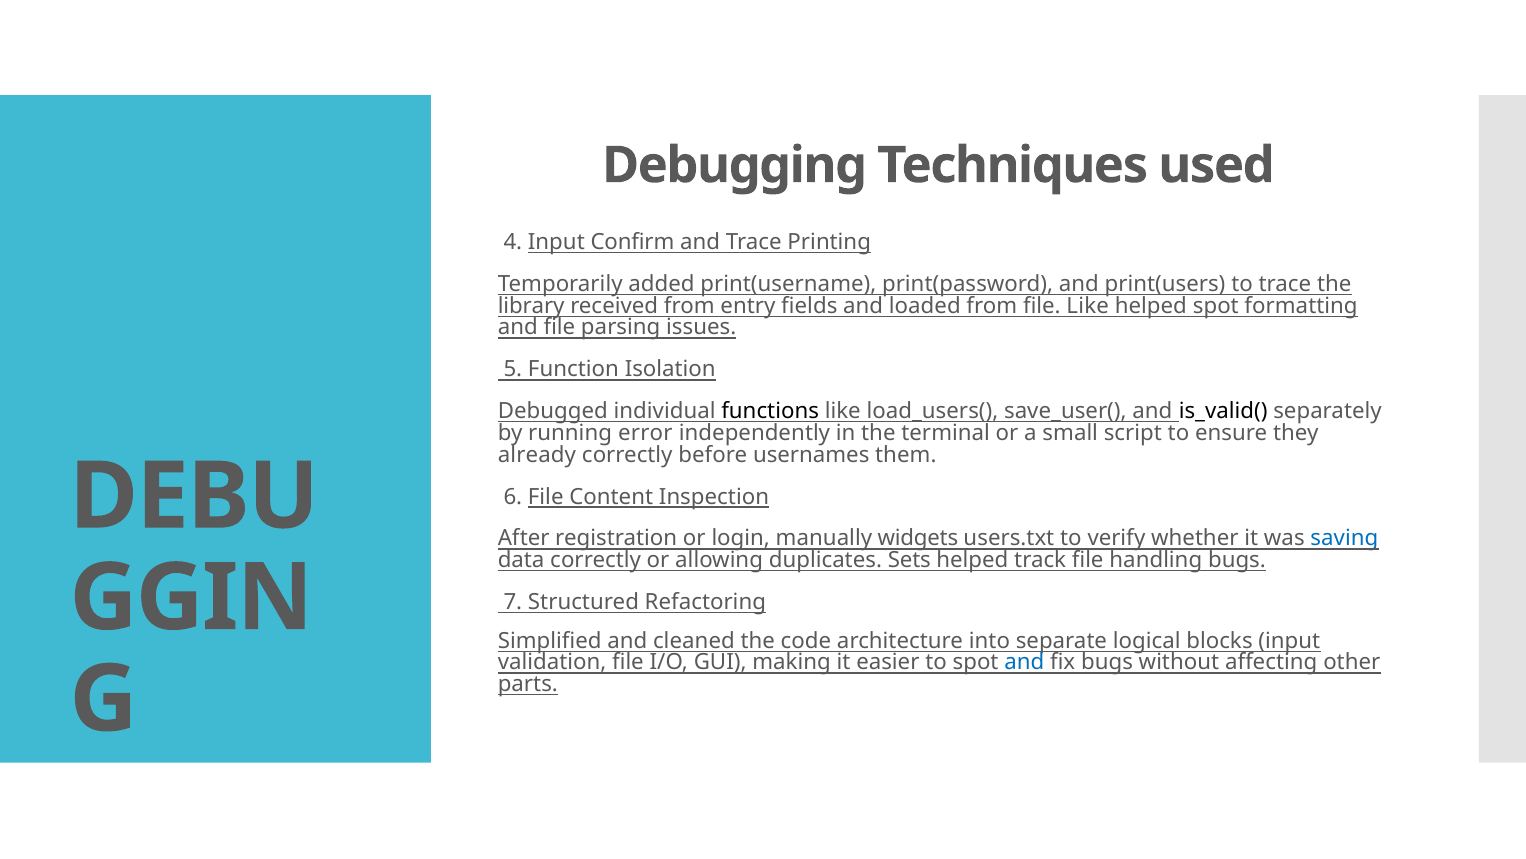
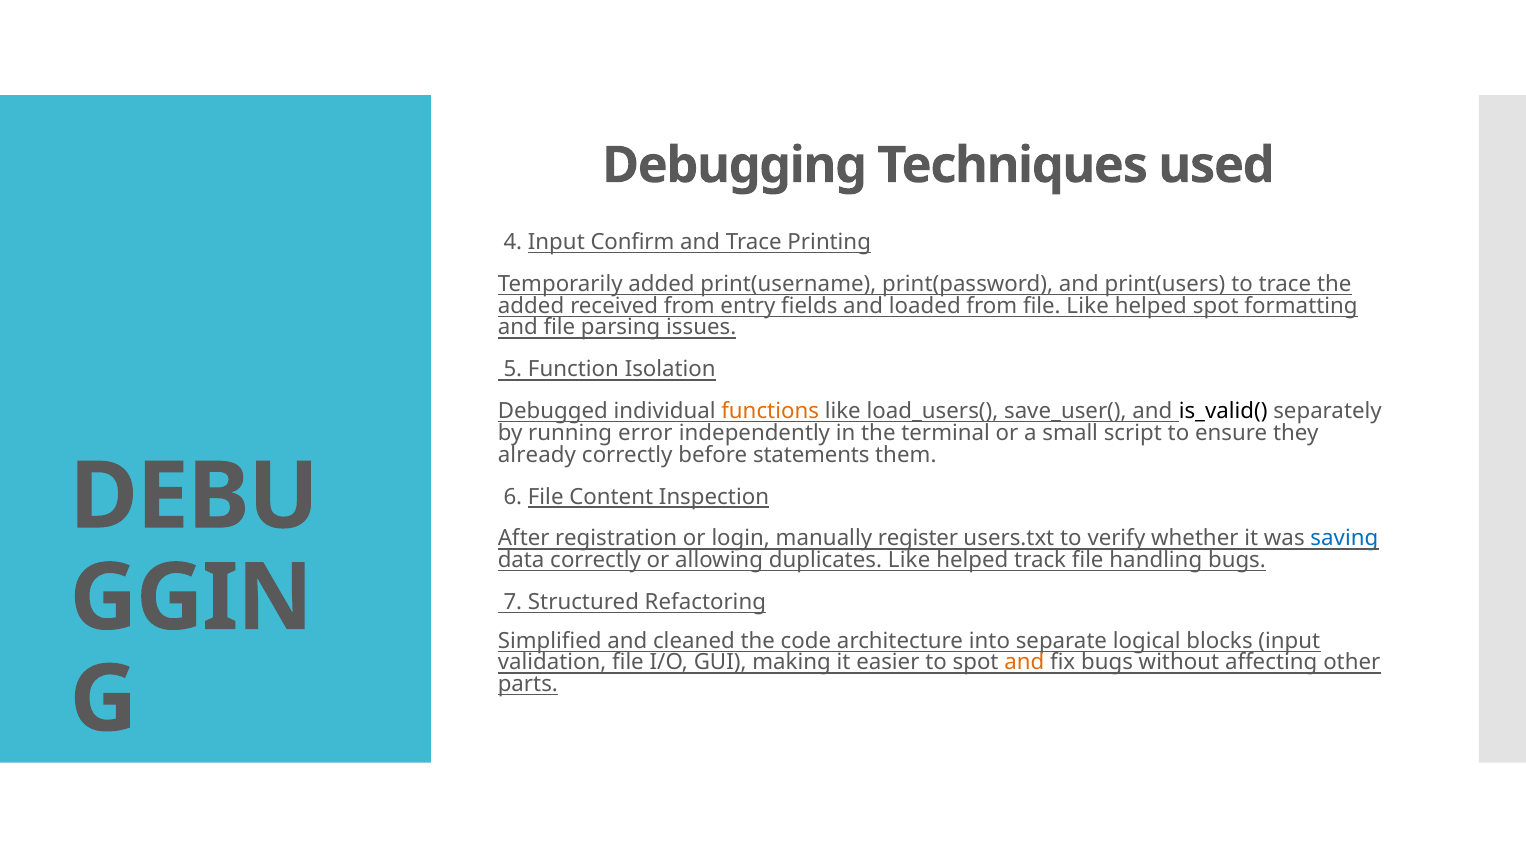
library at (531, 306): library -> added
functions colour: black -> orange
usernames: usernames -> statements
widgets: widgets -> register
duplicates Sets: Sets -> Like
and at (1024, 662) colour: blue -> orange
